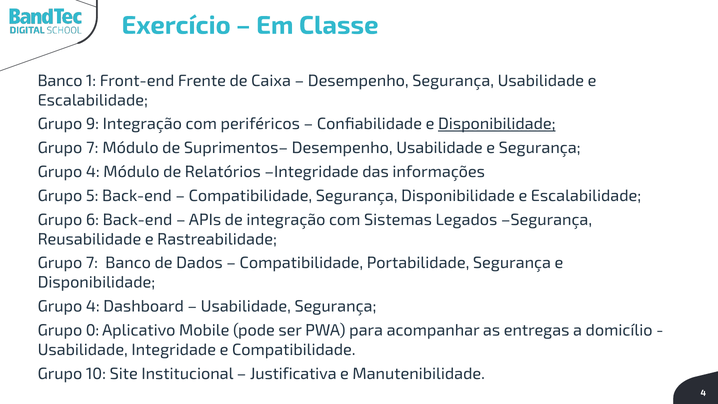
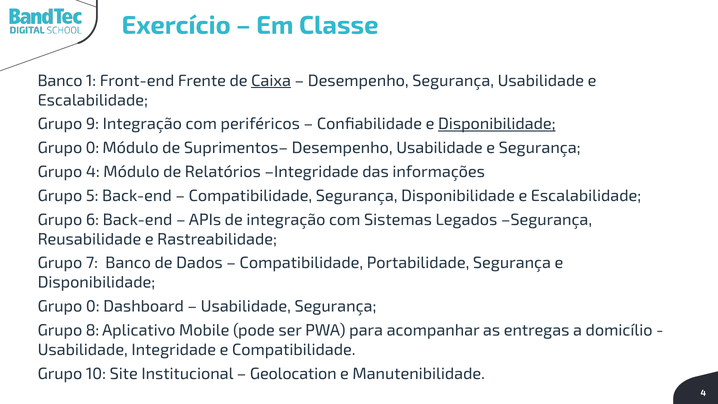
Caixa underline: none -> present
7 at (92, 148): 7 -> 0
4 at (93, 306): 4 -> 0
0: 0 -> 8
Justificativa: Justificativa -> Geolocation
